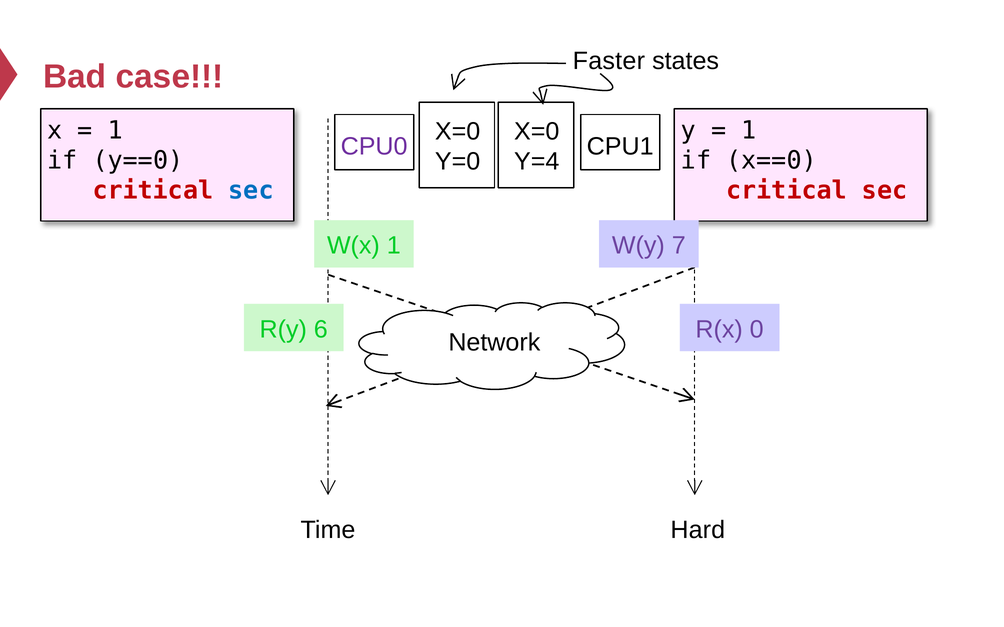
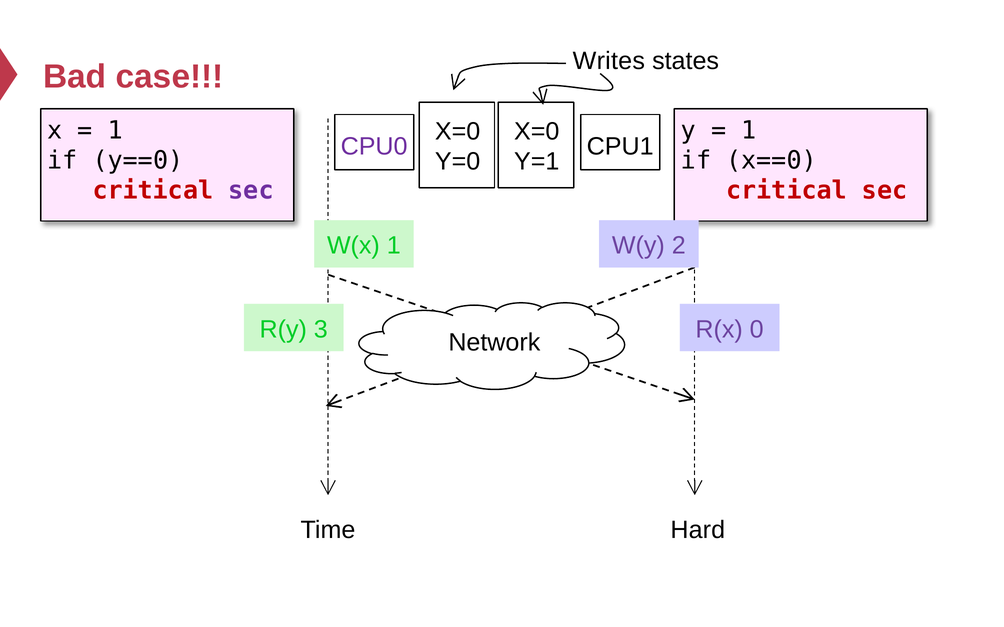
Faster: Faster -> Writes
Y=4: Y=4 -> Y=1
sec at (251, 191) colour: blue -> purple
7: 7 -> 2
6: 6 -> 3
